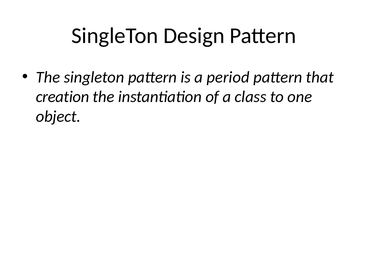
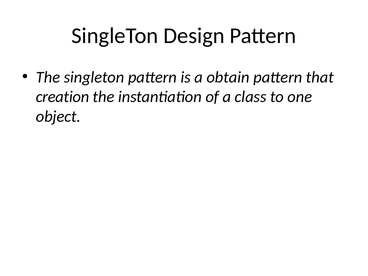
period: period -> obtain
